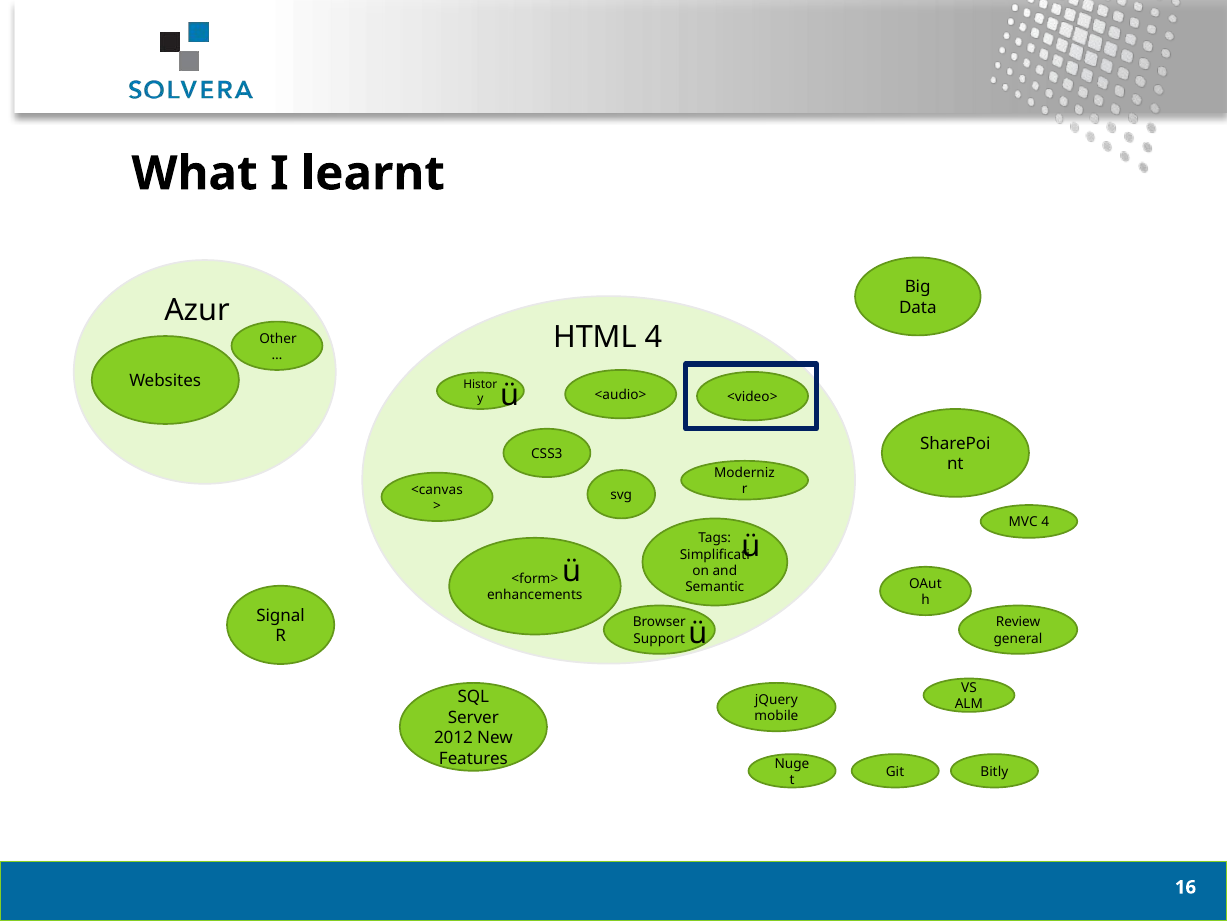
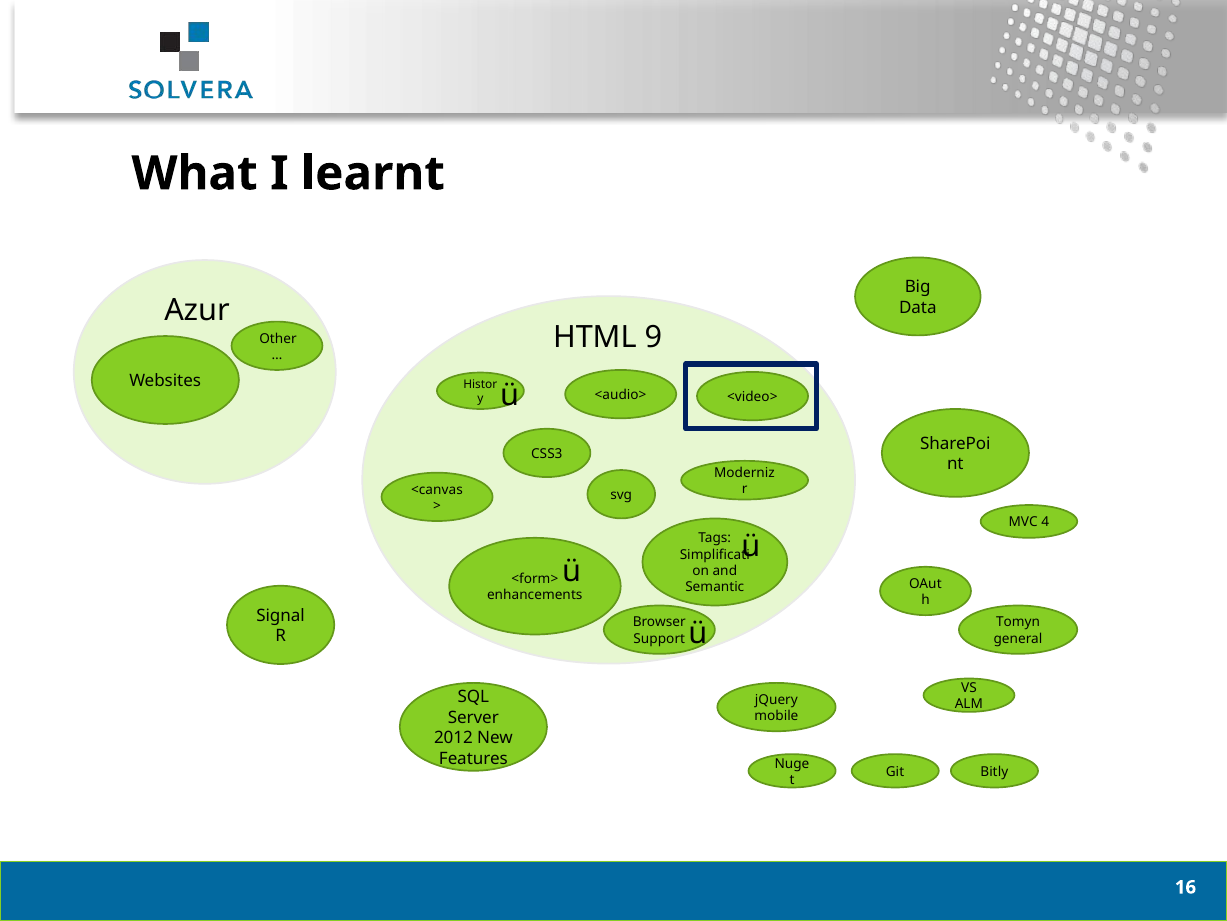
HTML 4: 4 -> 9
Review: Review -> Tomyn
